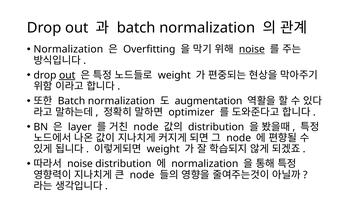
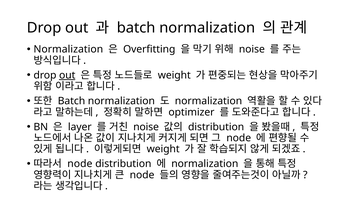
noise at (252, 49) underline: present -> none
augmentation at (209, 101): augmentation -> normalization
node at (146, 127): node -> noise
noise at (80, 164): noise -> node
